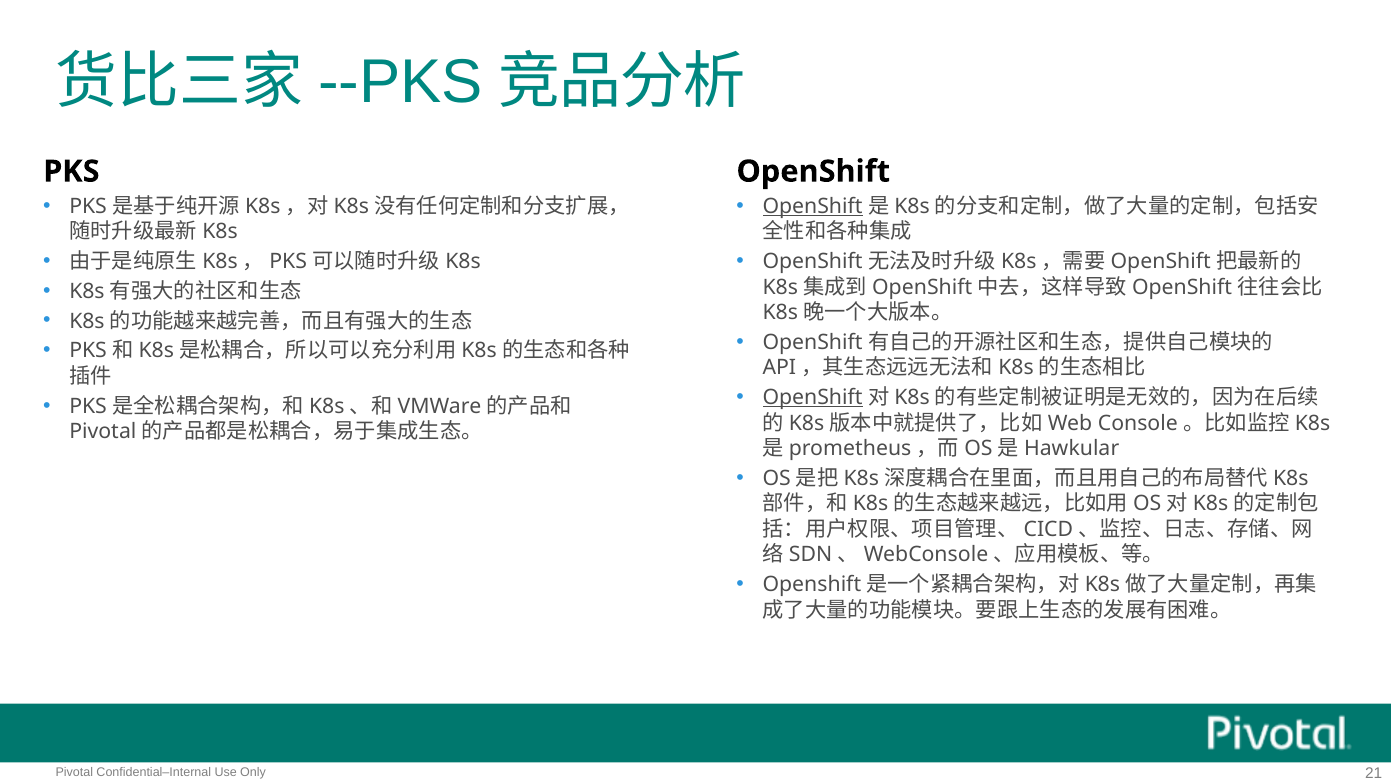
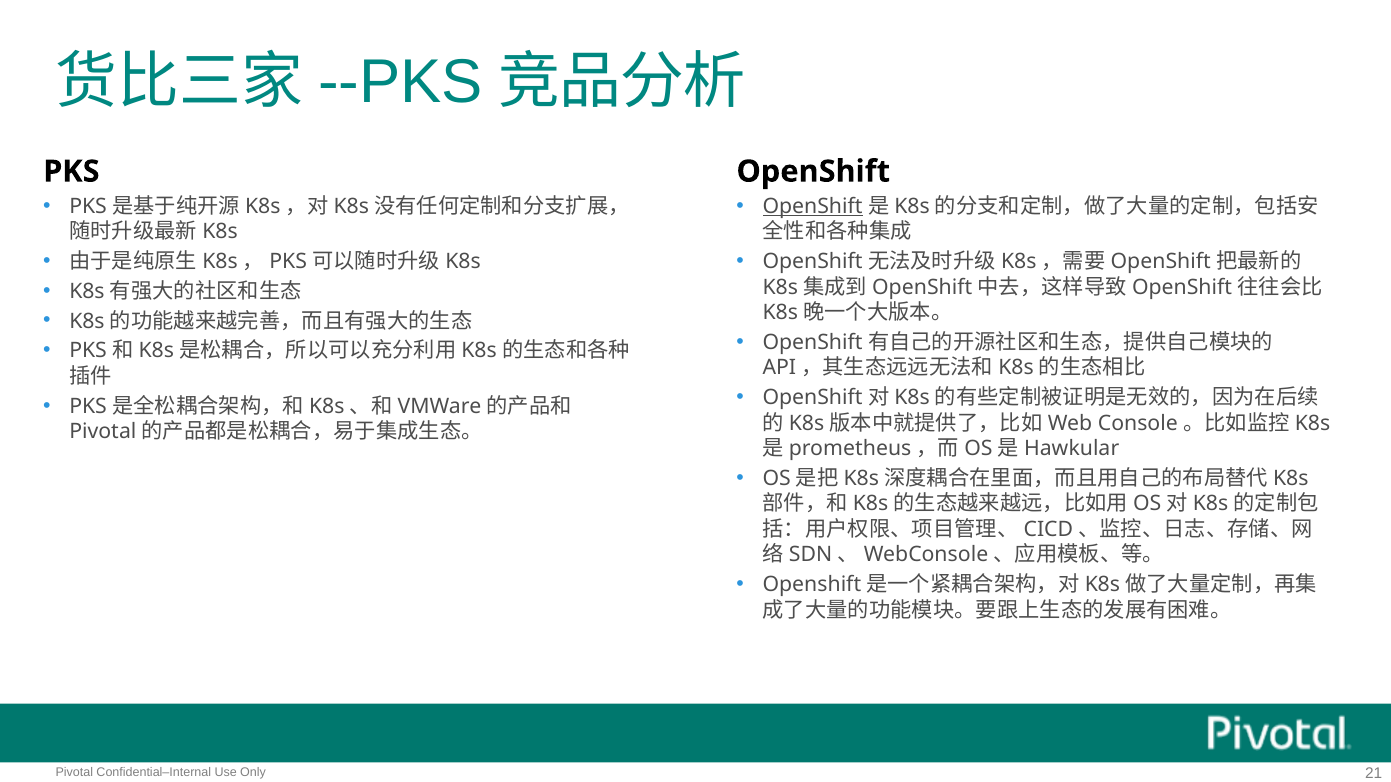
OpenShift at (813, 398) underline: present -> none
